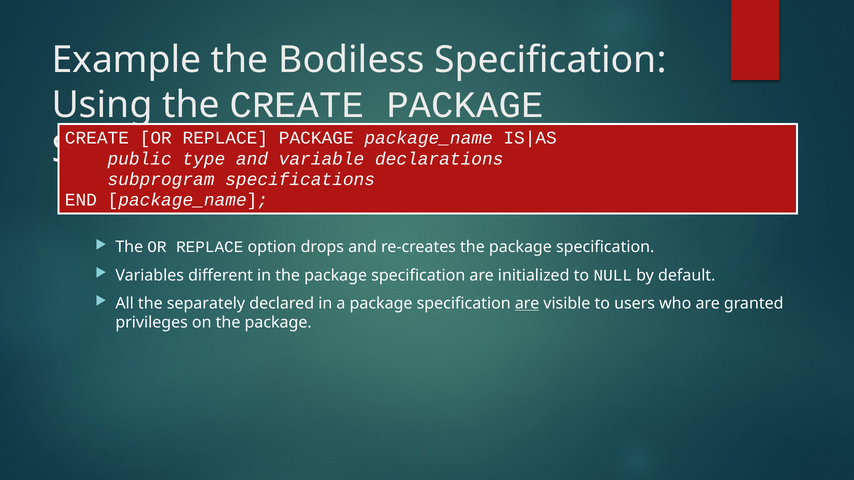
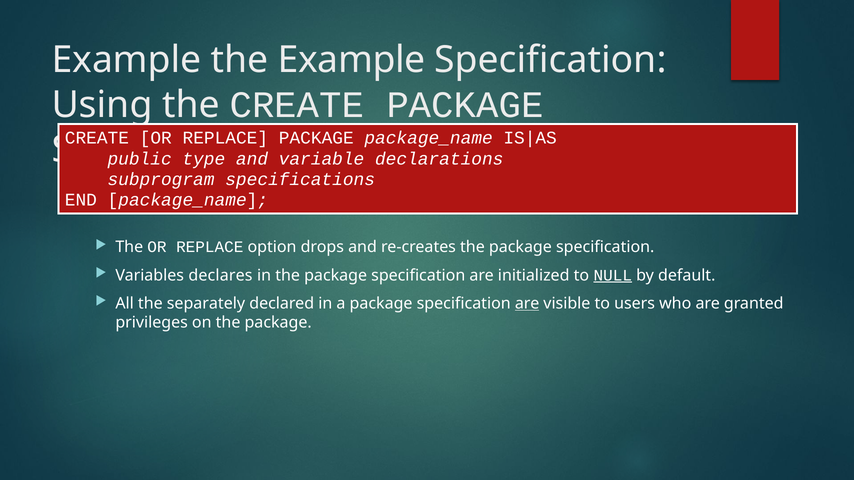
the Bodiless: Bodiless -> Example
different: different -> declares
NULL underline: none -> present
